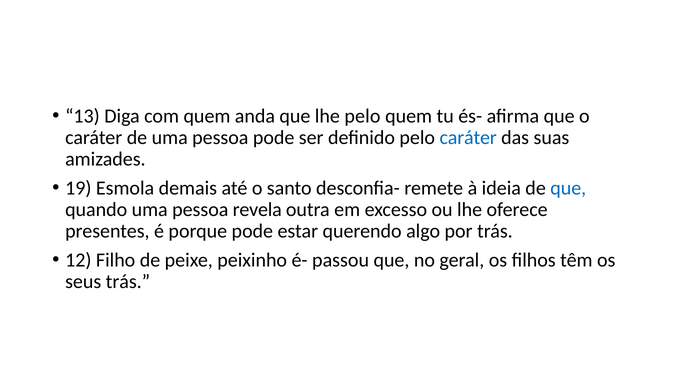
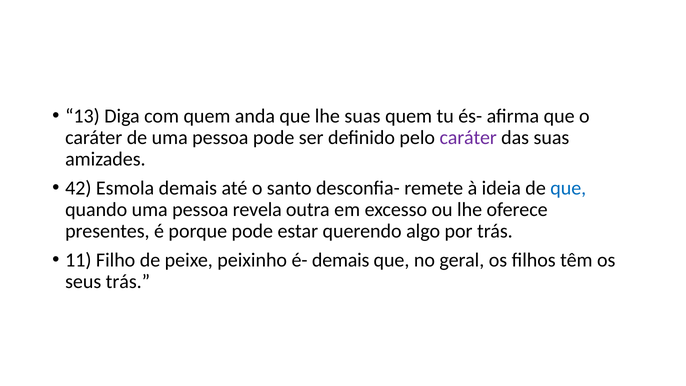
lhe pelo: pelo -> suas
caráter at (468, 138) colour: blue -> purple
19: 19 -> 42
12: 12 -> 11
é- passou: passou -> demais
